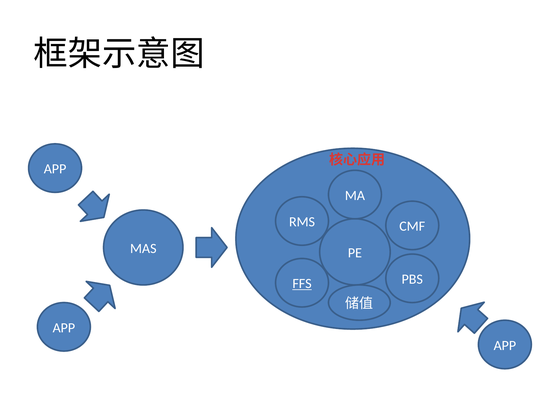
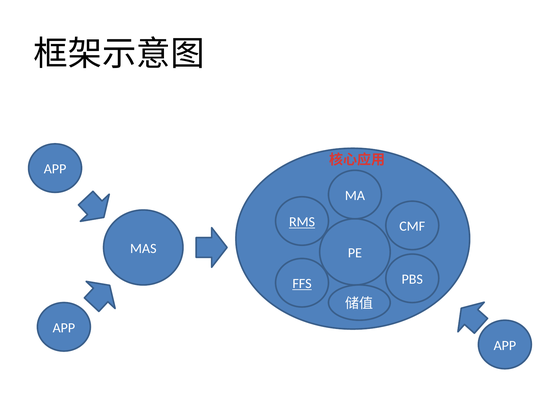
RMS underline: none -> present
